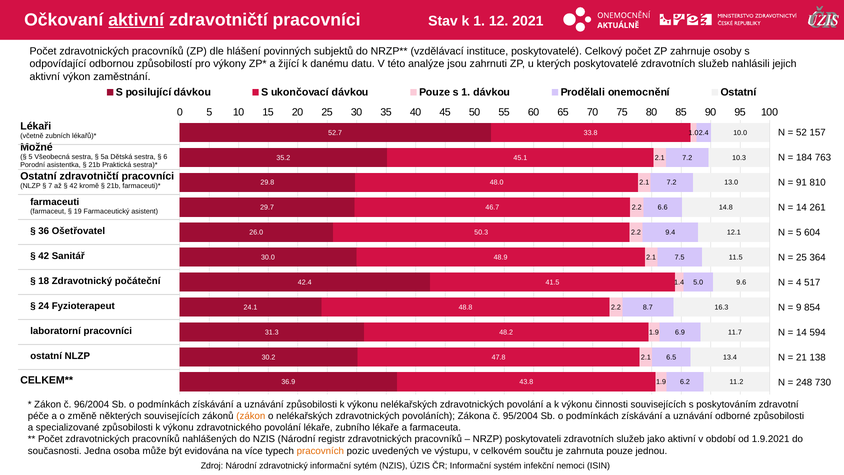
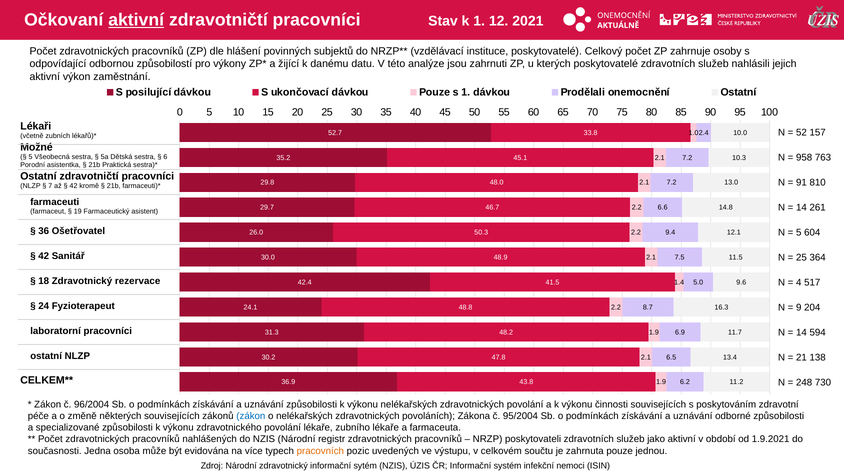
184: 184 -> 958
počáteční: počáteční -> rezervace
854: 854 -> 204
zákon at (251, 416) colour: orange -> blue
